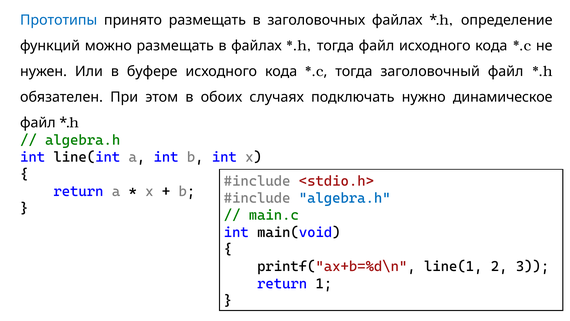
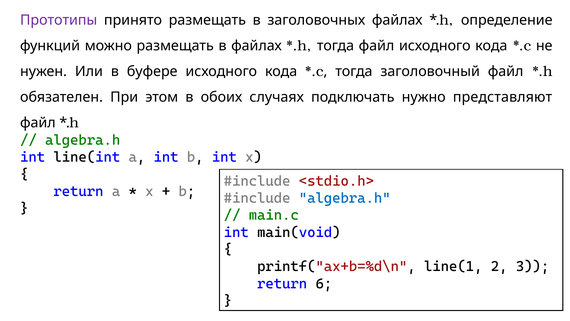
Прототипы colour: blue -> purple
динамическое: динамическое -> представляют
1: 1 -> 6
